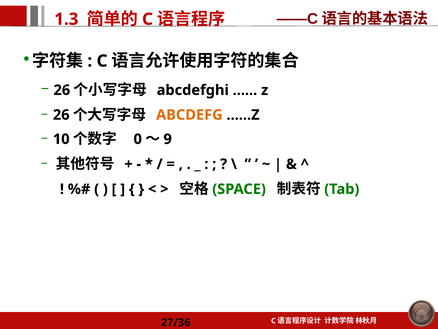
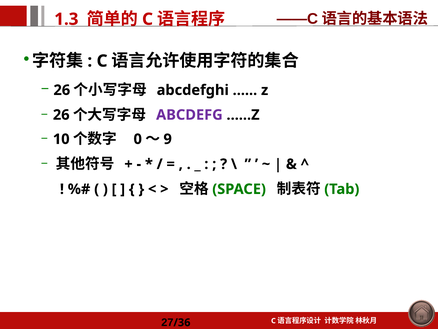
ABCDEFG colour: orange -> purple
